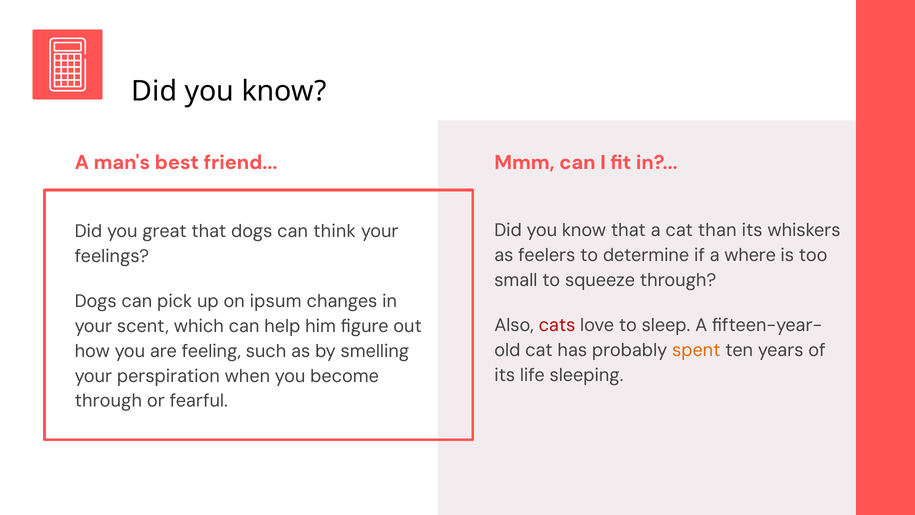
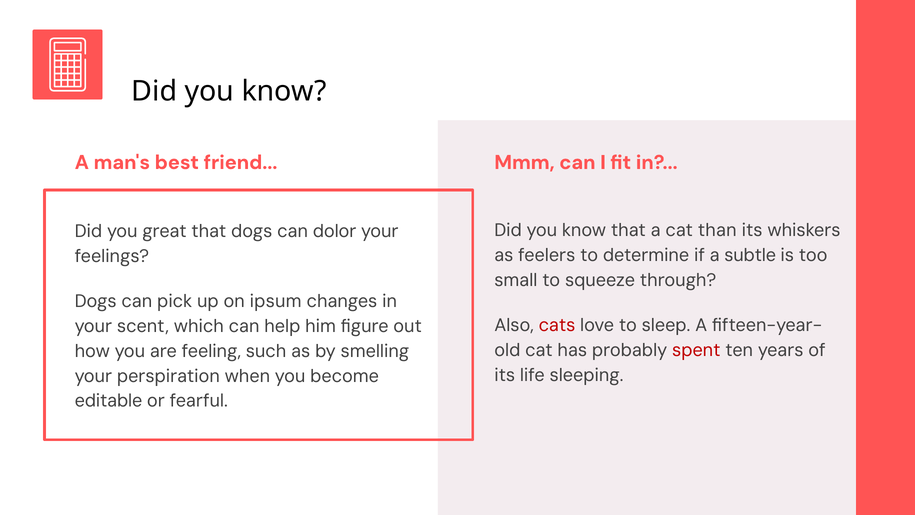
think: think -> dolor
where: where -> subtle
spent colour: orange -> red
through at (108, 401): through -> editable
